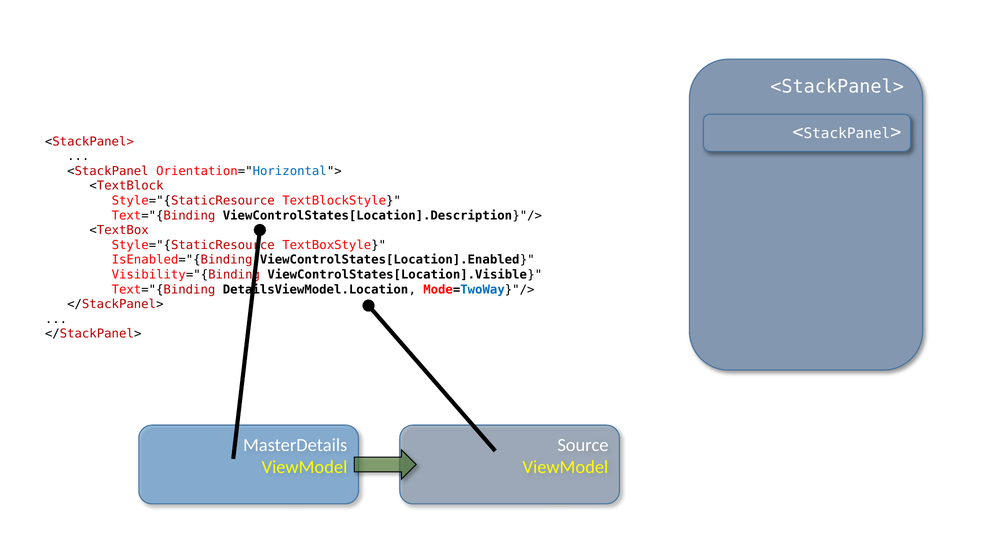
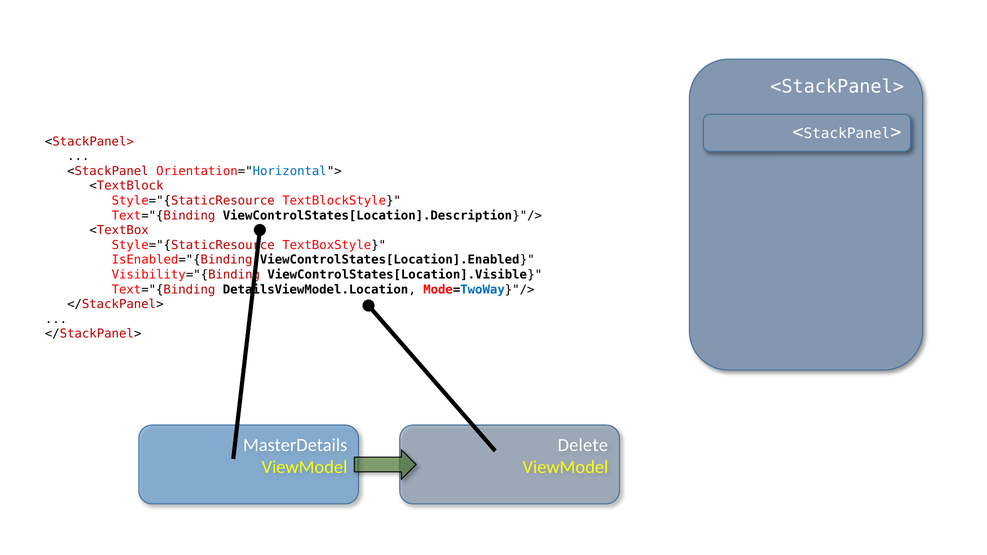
Source: Source -> Delete
